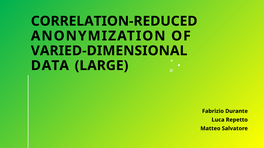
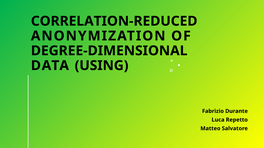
VARIED-DIMENSIONAL: VARIED-DIMENSIONAL -> DEGREE-DIMENSIONAL
LARGE: LARGE -> USING
